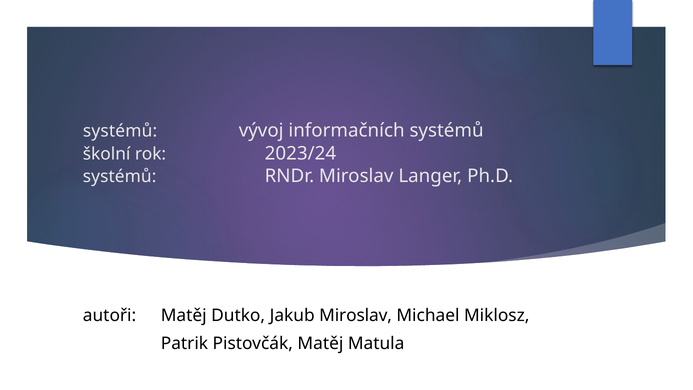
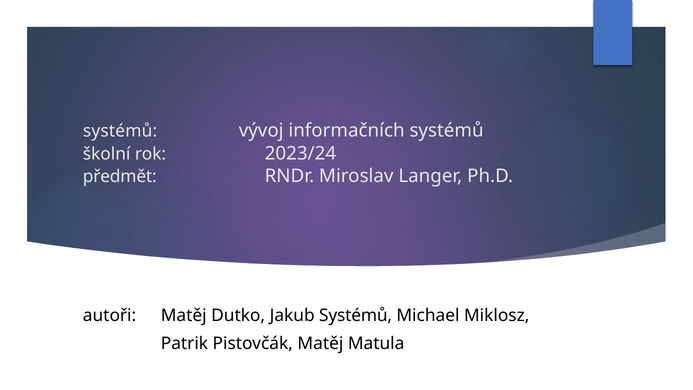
systémů at (120, 176): systémů -> předmět
Jakub Miroslav: Miroslav -> Systémů
